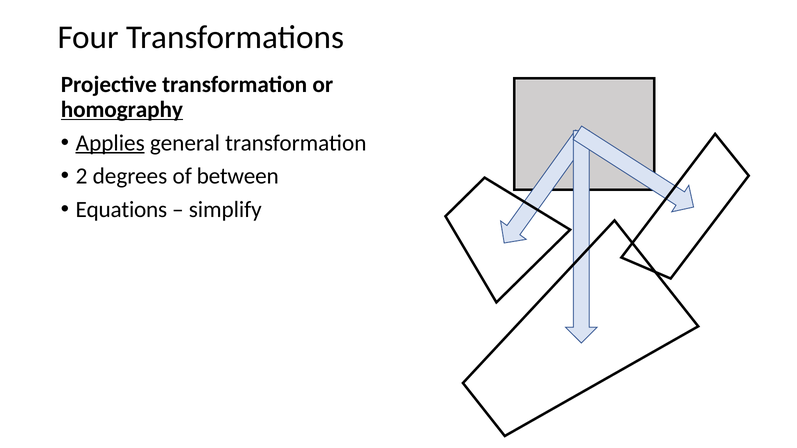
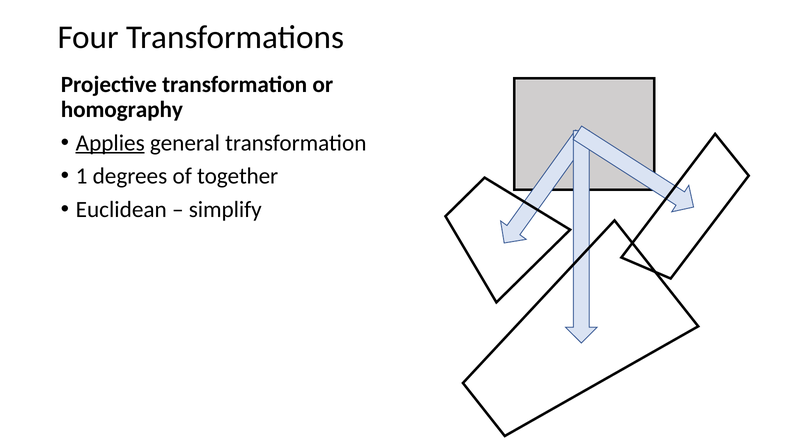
homography underline: present -> none
2: 2 -> 1
between: between -> together
Equations: Equations -> Euclidean
